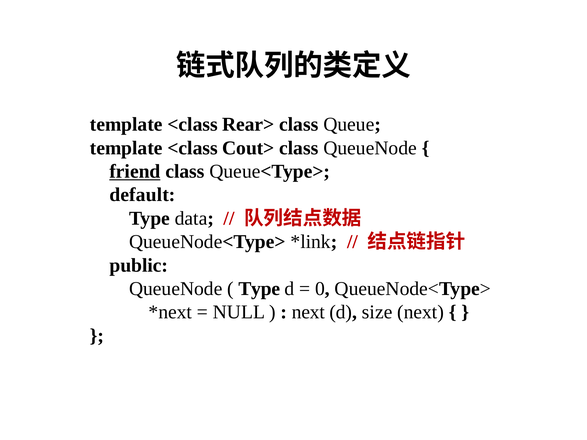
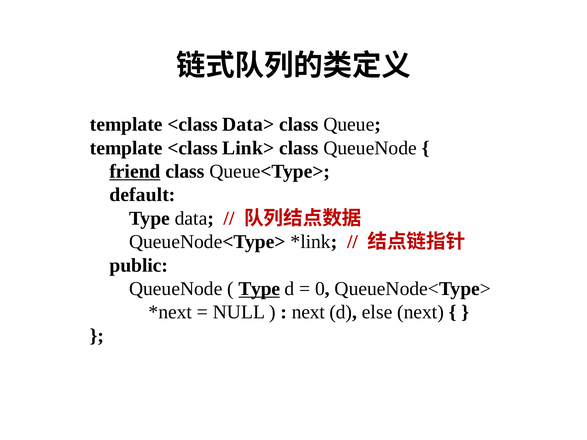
Rear>: Rear> -> Data>
Cout>: Cout> -> Link>
Type at (259, 289) underline: none -> present
size: size -> else
